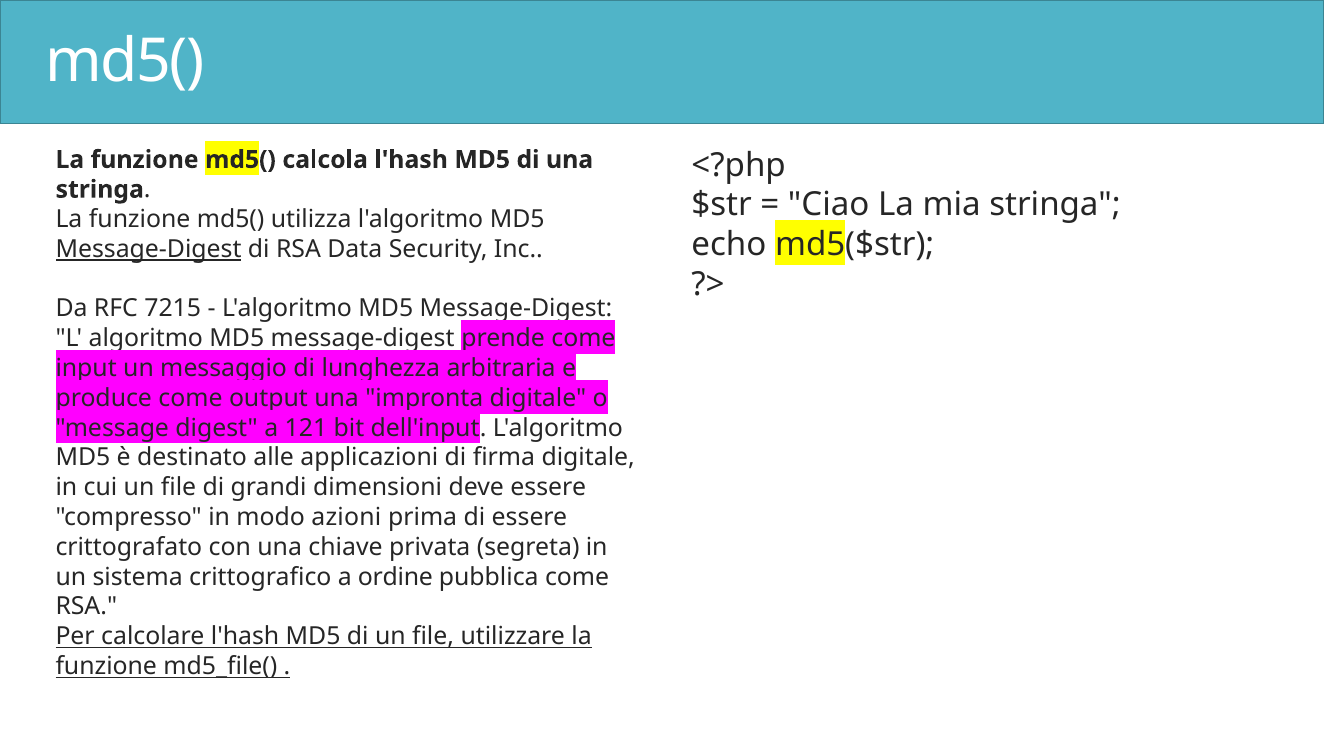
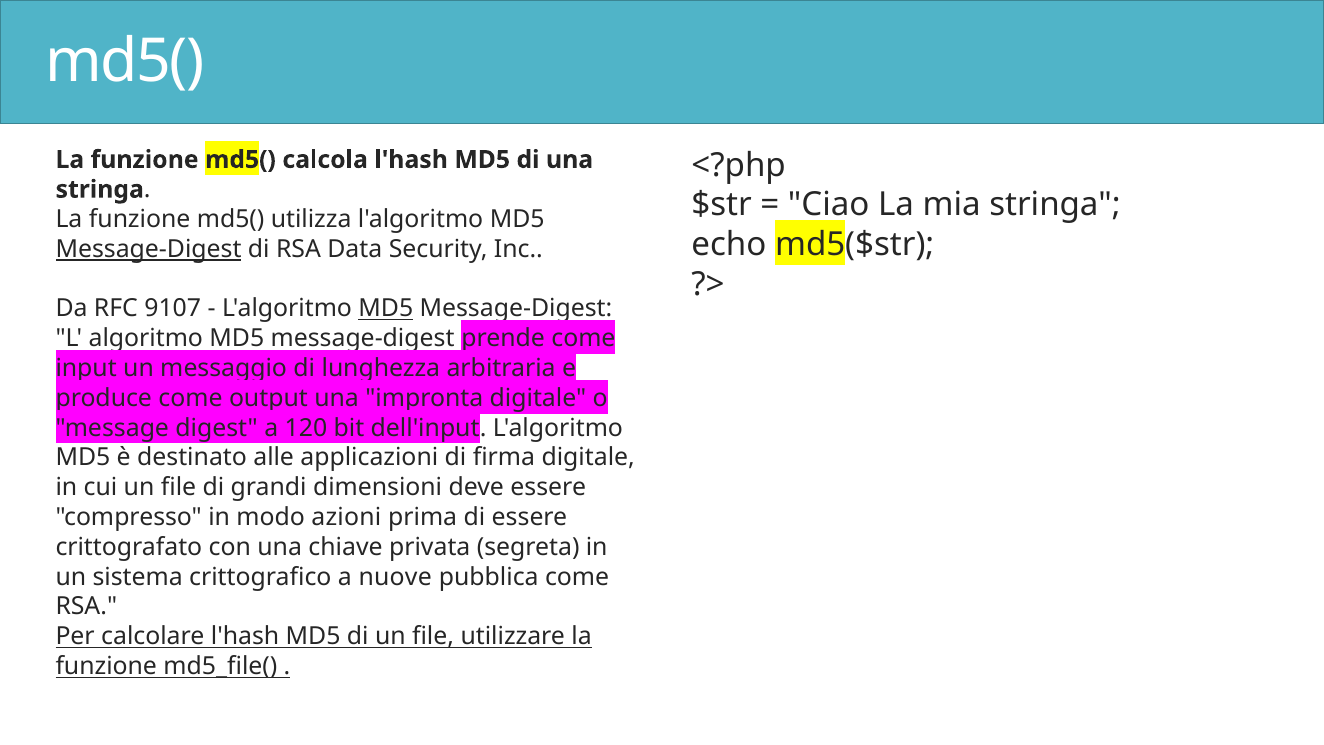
7215: 7215 -> 9107
MD5 at (386, 309) underline: none -> present
121: 121 -> 120
ordine: ordine -> nuove
